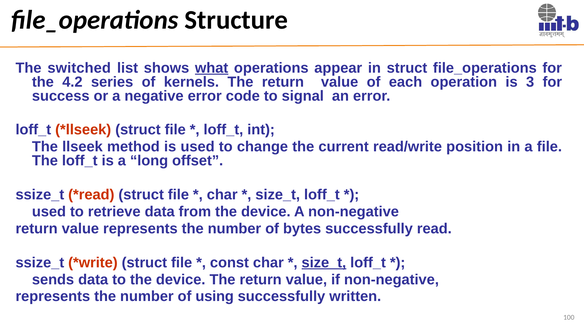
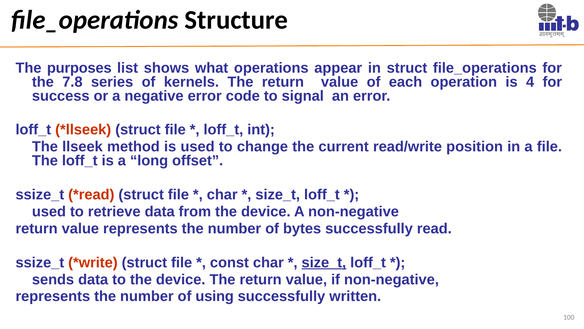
switched: switched -> purposes
what underline: present -> none
4.2: 4.2 -> 7.8
3: 3 -> 4
